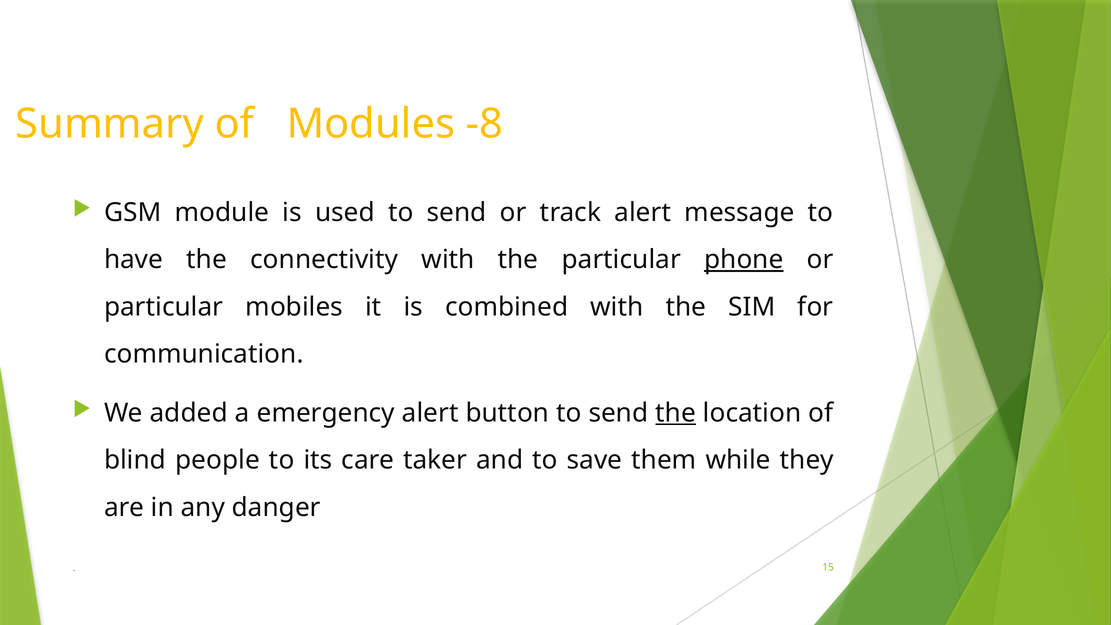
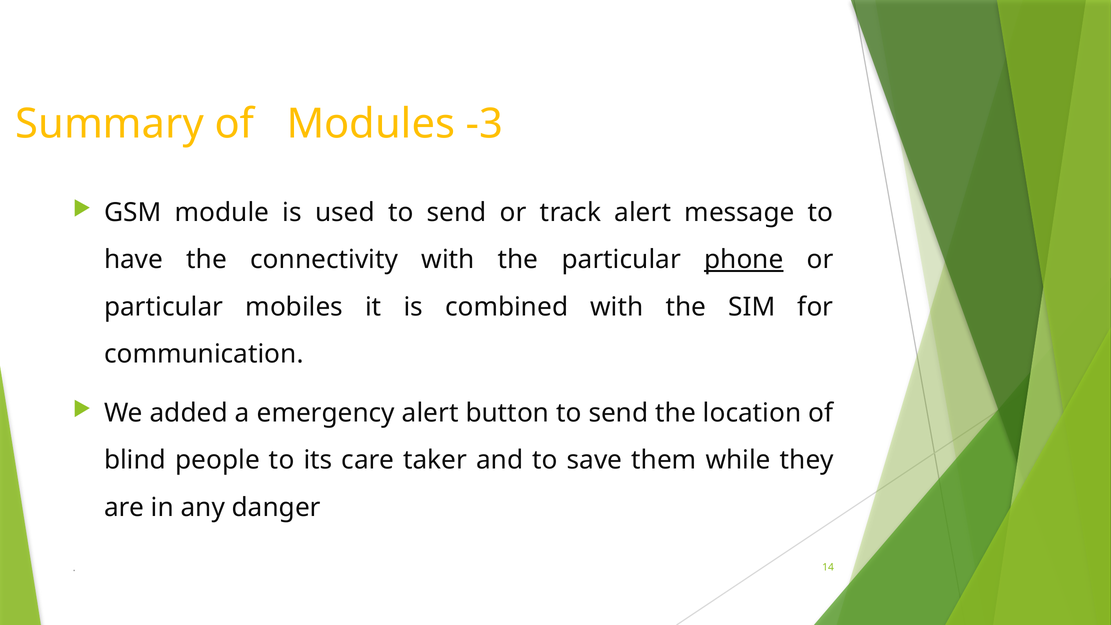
-8: -8 -> -3
the at (676, 413) underline: present -> none
15: 15 -> 14
